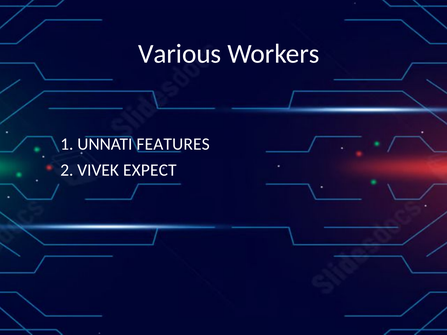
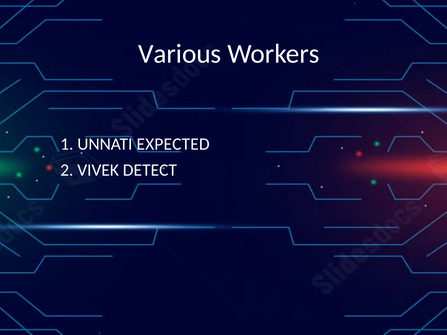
FEATURES: FEATURES -> EXPECTED
EXPECT: EXPECT -> DETECT
